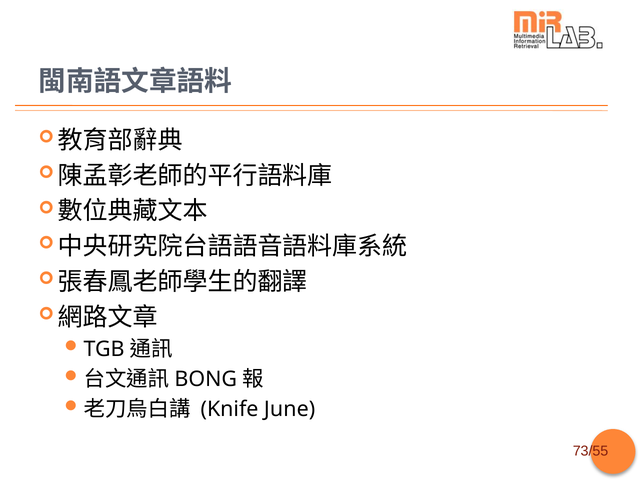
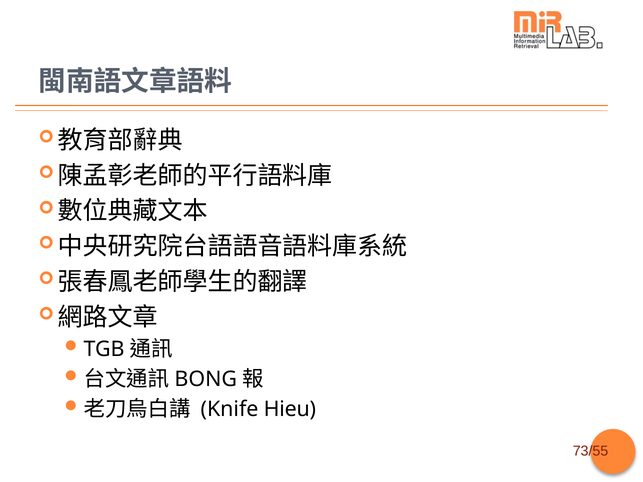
June: June -> Hieu
